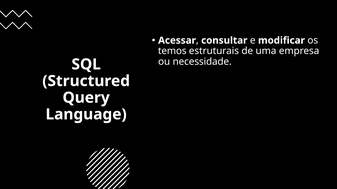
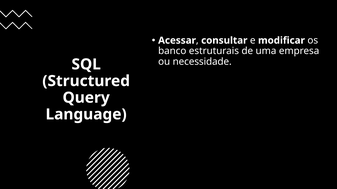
temos: temos -> banco
